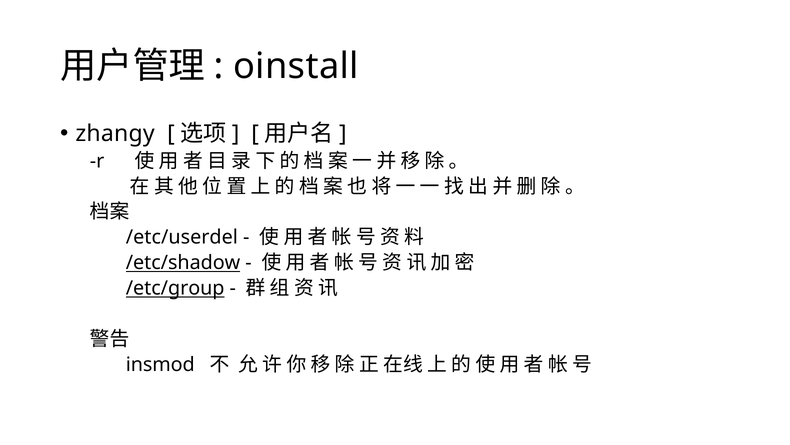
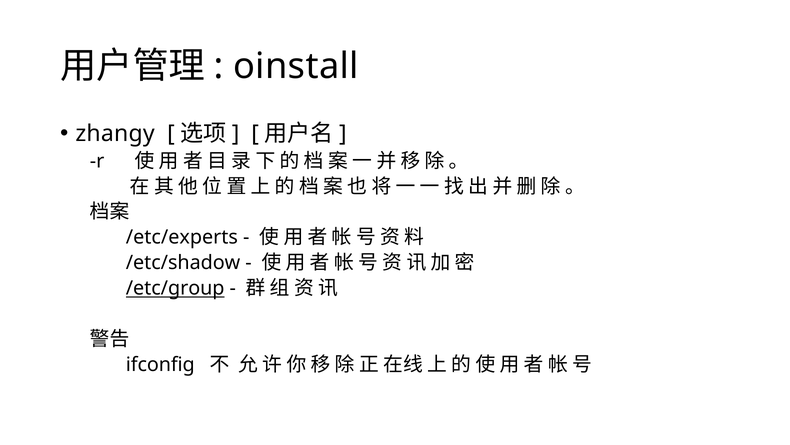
/etc/userdel: /etc/userdel -> /etc/experts
/etc/shadow underline: present -> none
insmod: insmod -> ifconfig
